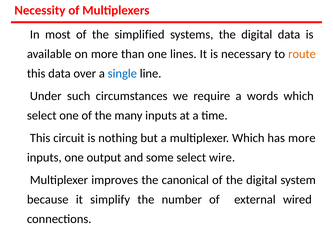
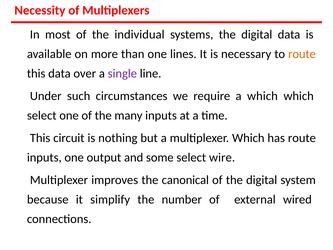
simplified: simplified -> individual
single colour: blue -> purple
a words: words -> which
has more: more -> route
